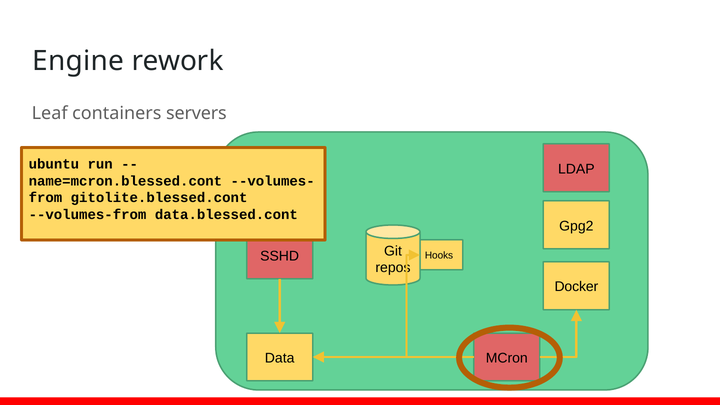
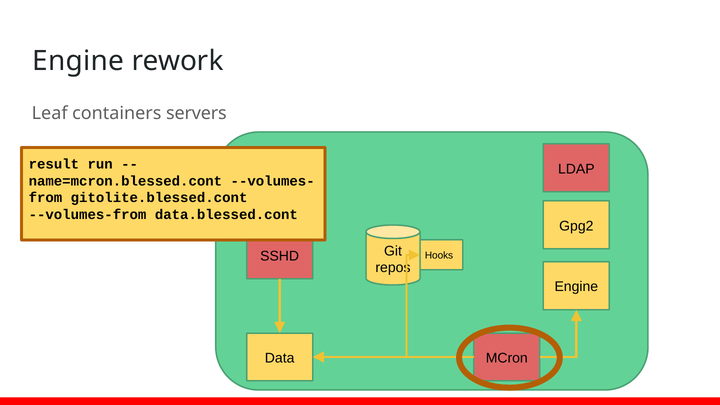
ubuntu: ubuntu -> result
Docker at (576, 287): Docker -> Engine
